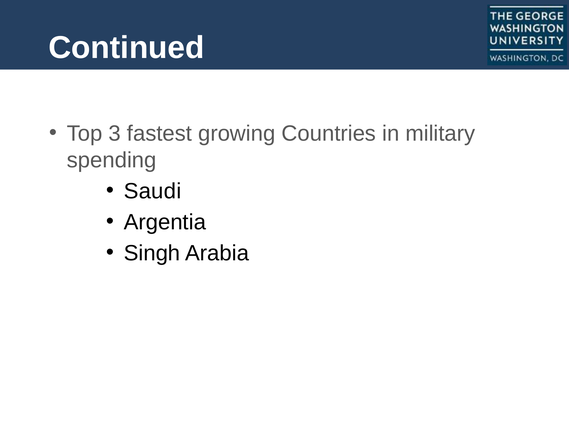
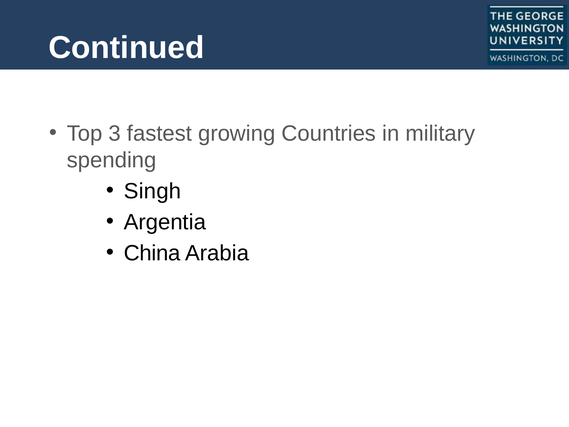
Saudi: Saudi -> Singh
Singh: Singh -> China
